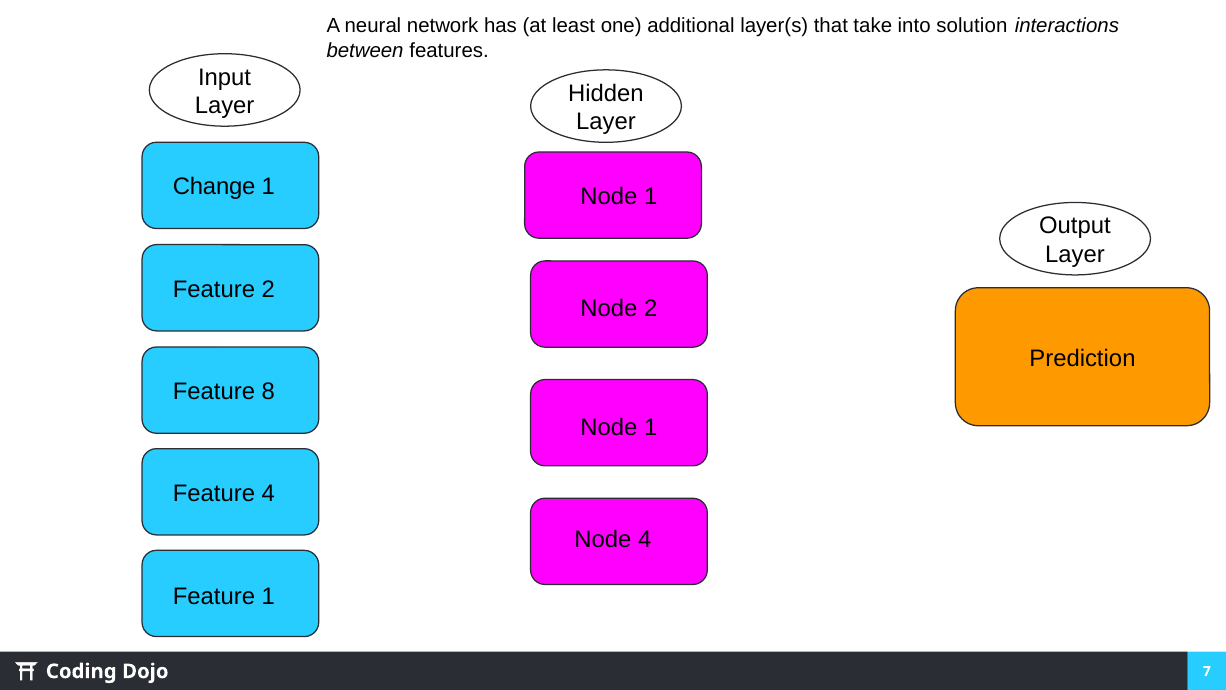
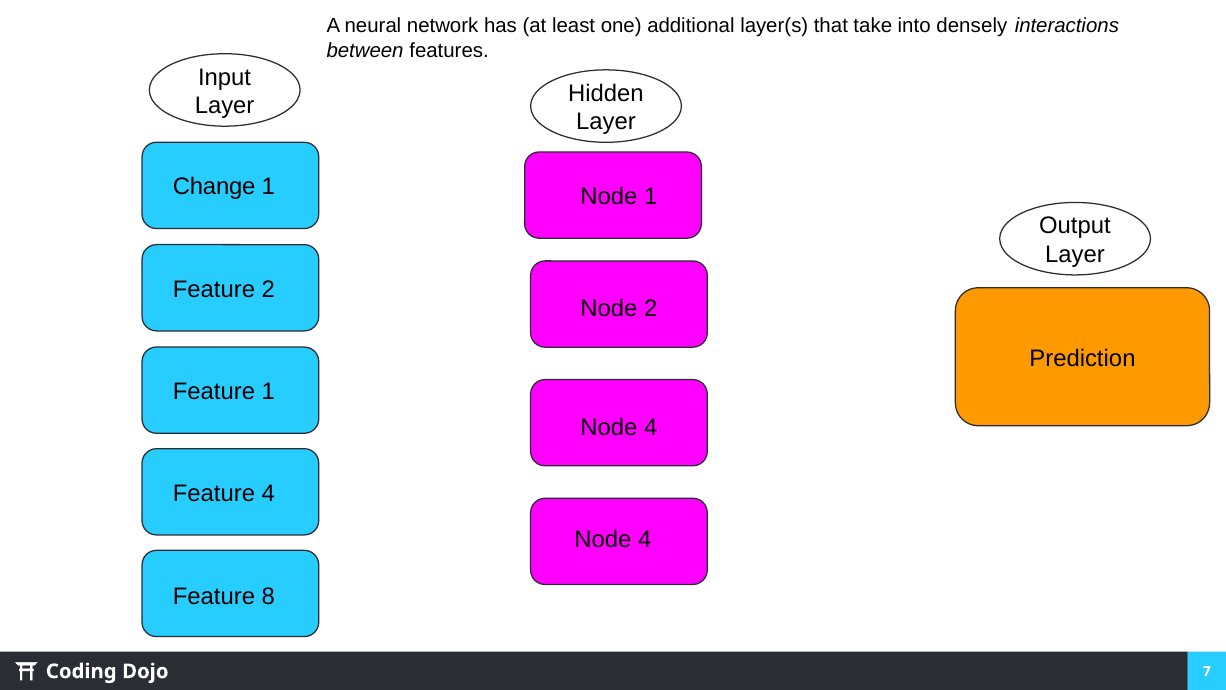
solution: solution -> densely
Feature 8: 8 -> 1
1 at (651, 428): 1 -> 4
Feature 1: 1 -> 8
